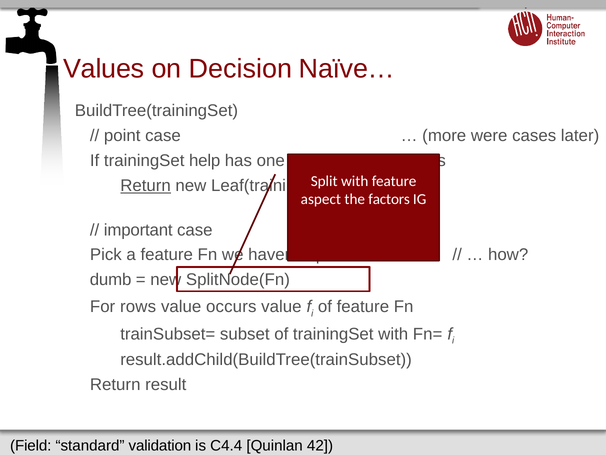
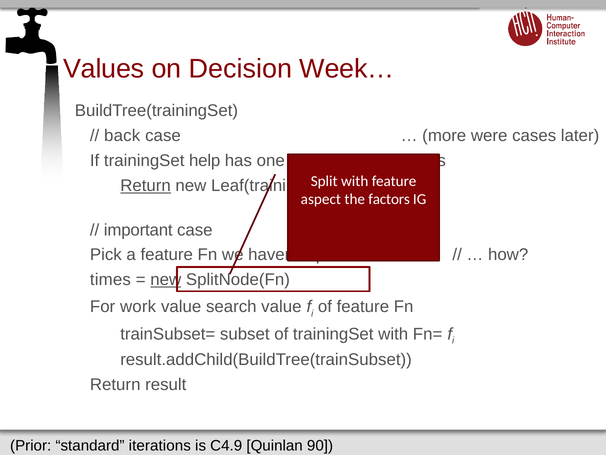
Naïve…: Naïve… -> Week…
point: point -> back
dumb: dumb -> times
new at (166, 279) underline: none -> present
rows: rows -> work
occurs: occurs -> search
Field: Field -> Prior
validation: validation -> iterations
C4.4: C4.4 -> C4.9
42: 42 -> 90
